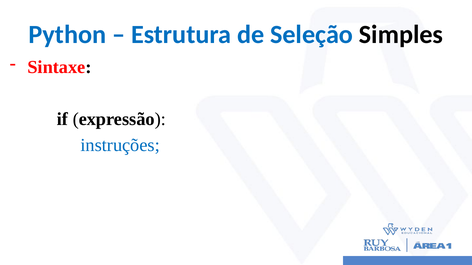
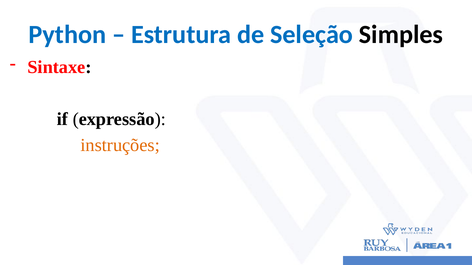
instruções colour: blue -> orange
